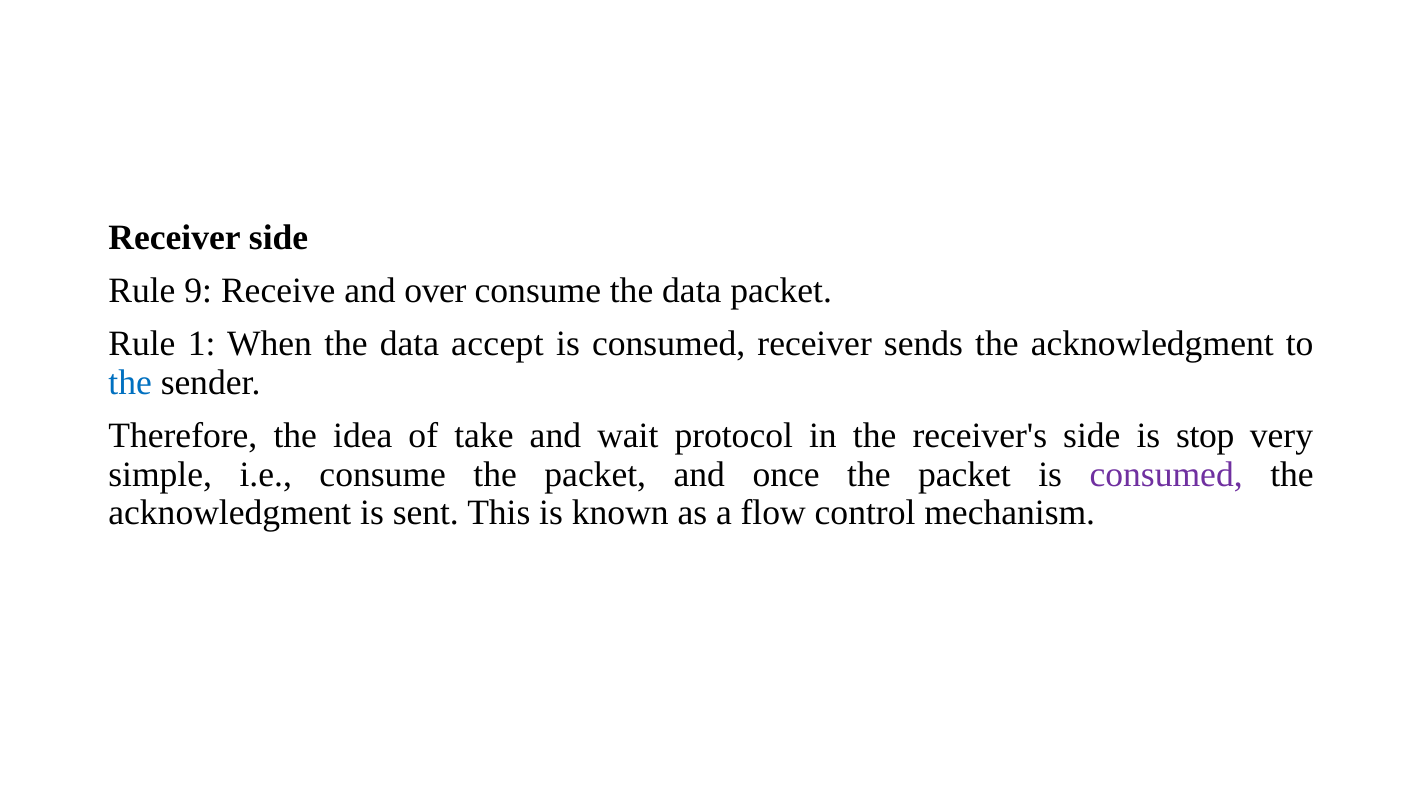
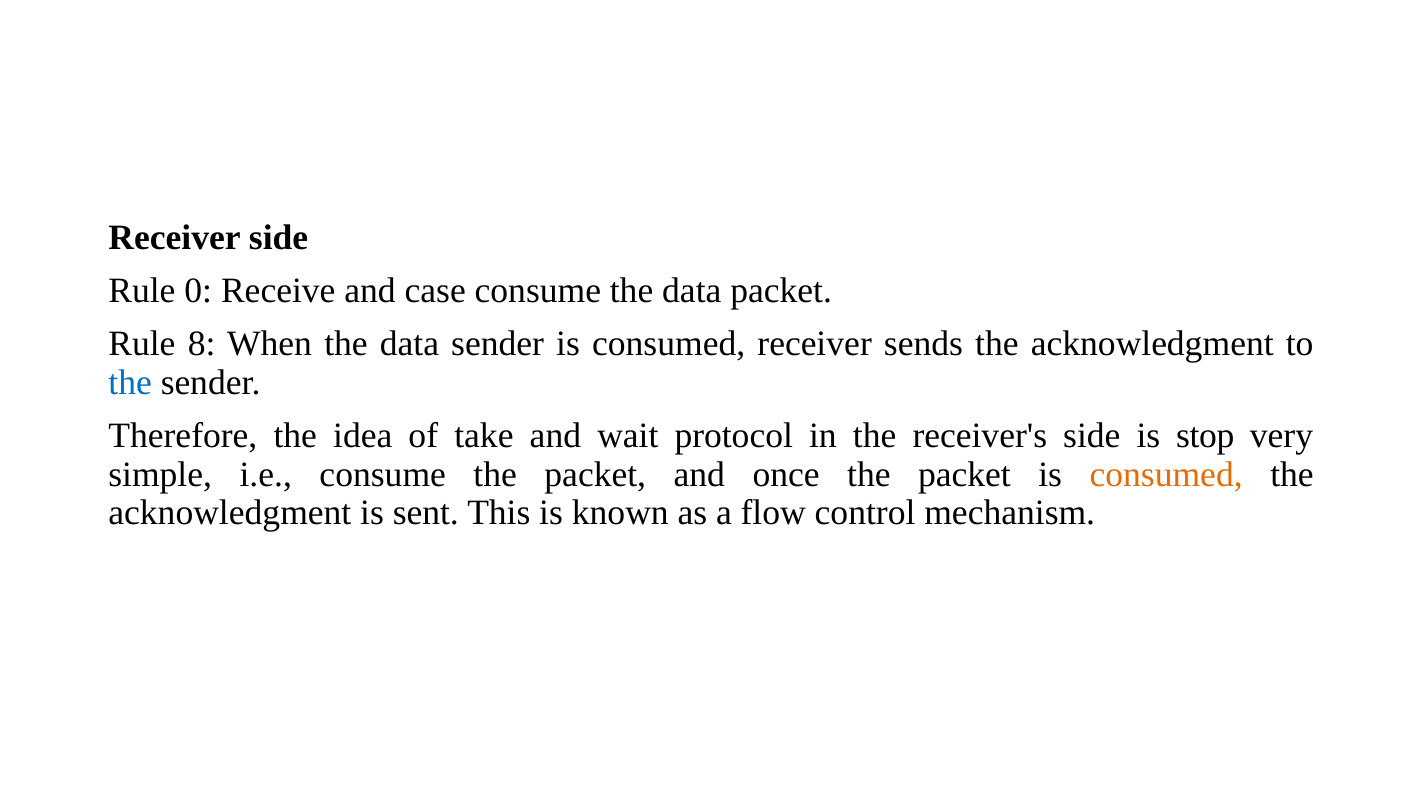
9: 9 -> 0
over: over -> case
1: 1 -> 8
data accept: accept -> sender
consumed at (1166, 474) colour: purple -> orange
